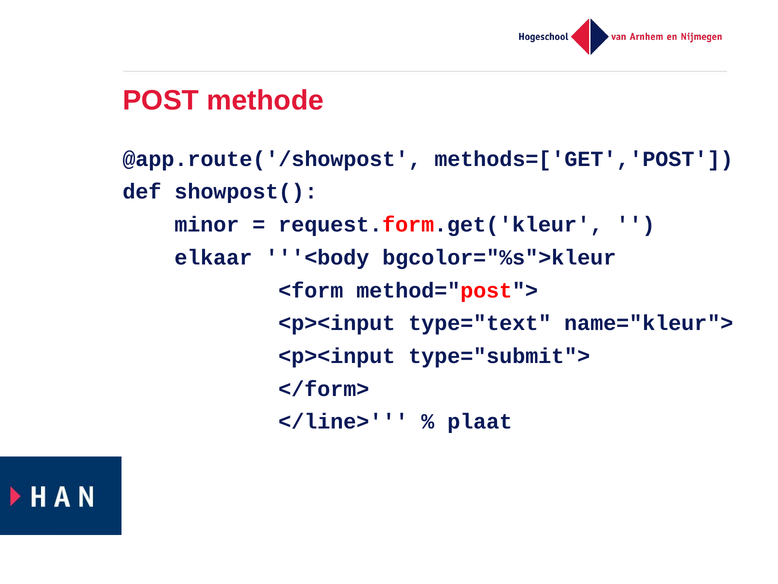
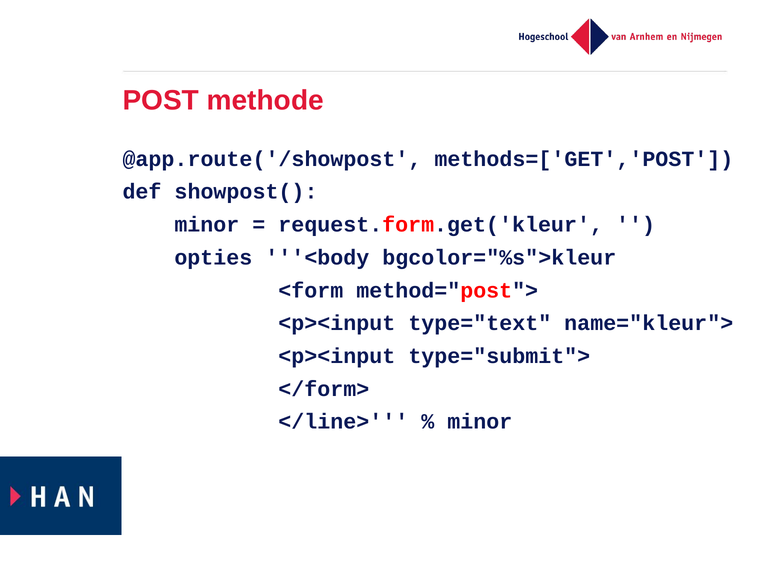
elkaar: elkaar -> opties
plaat at (480, 421): plaat -> minor
